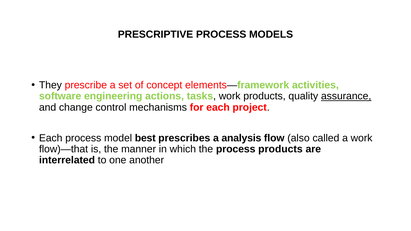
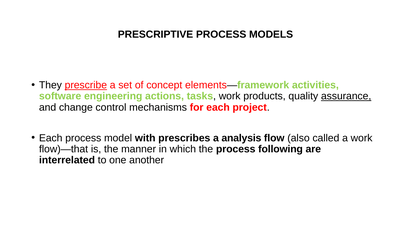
prescribe underline: none -> present
best: best -> with
process products: products -> following
